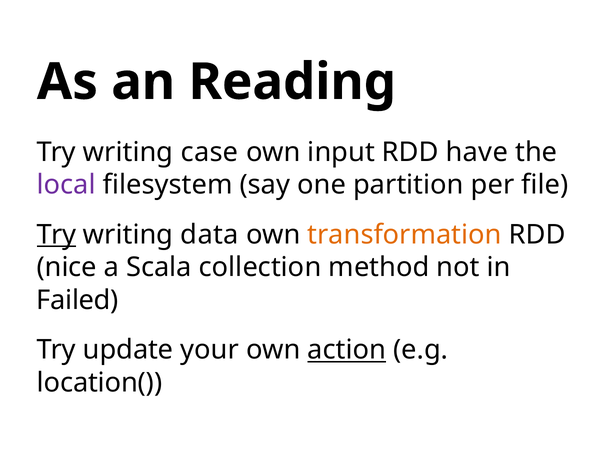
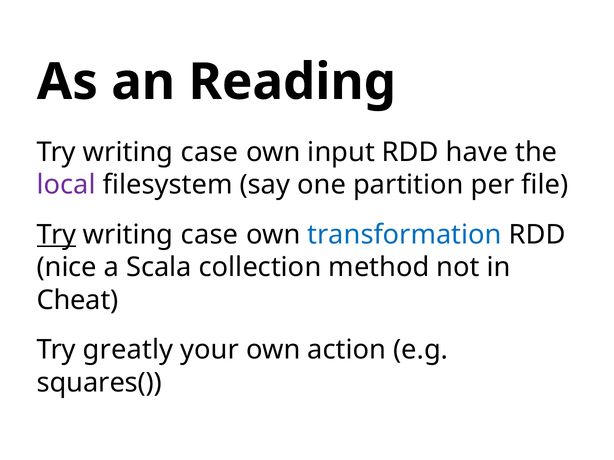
data at (209, 235): data -> case
transformation colour: orange -> blue
Failed: Failed -> Cheat
update: update -> greatly
action underline: present -> none
location(: location( -> squares(
